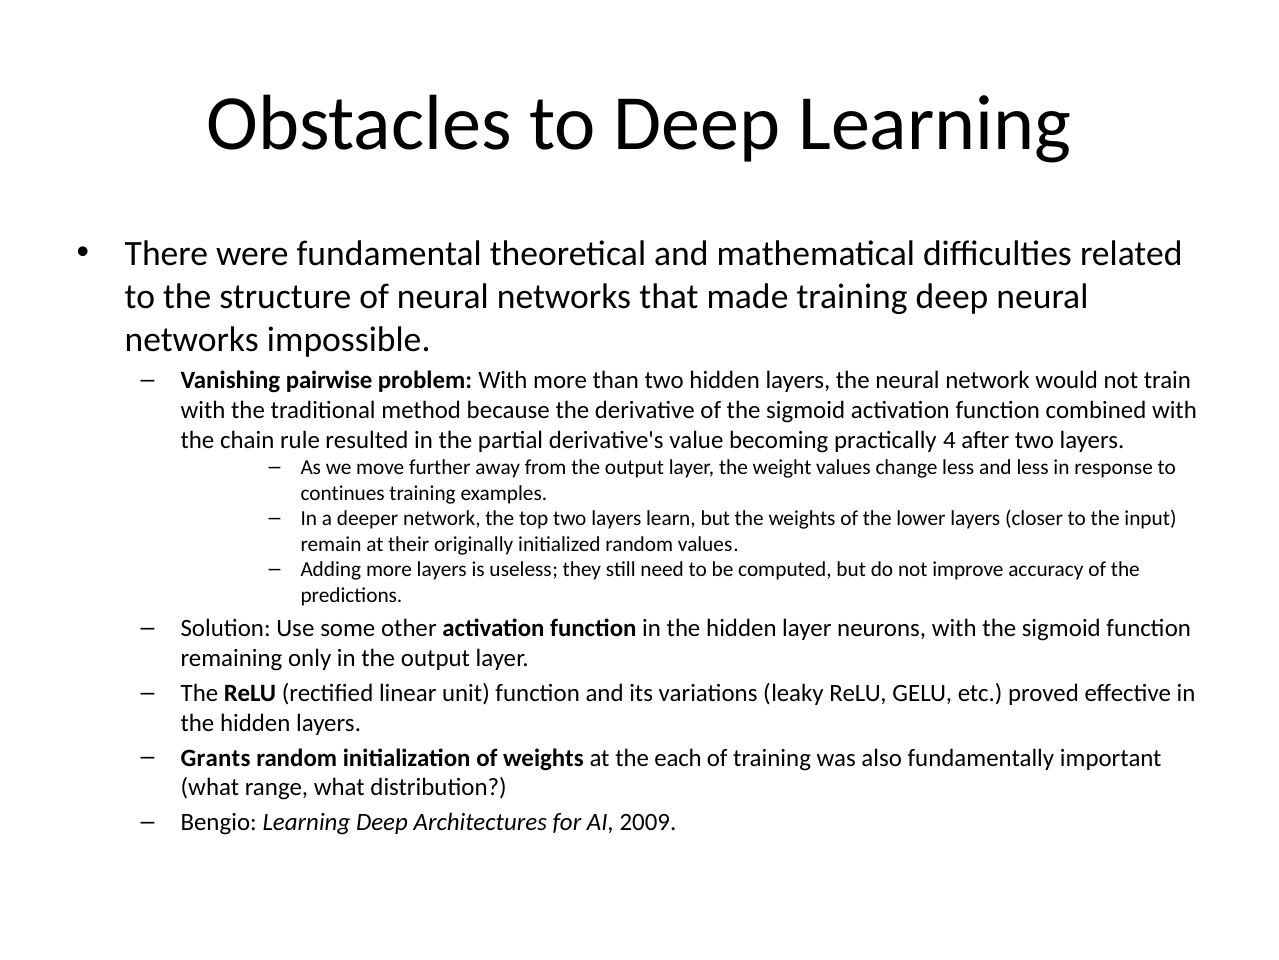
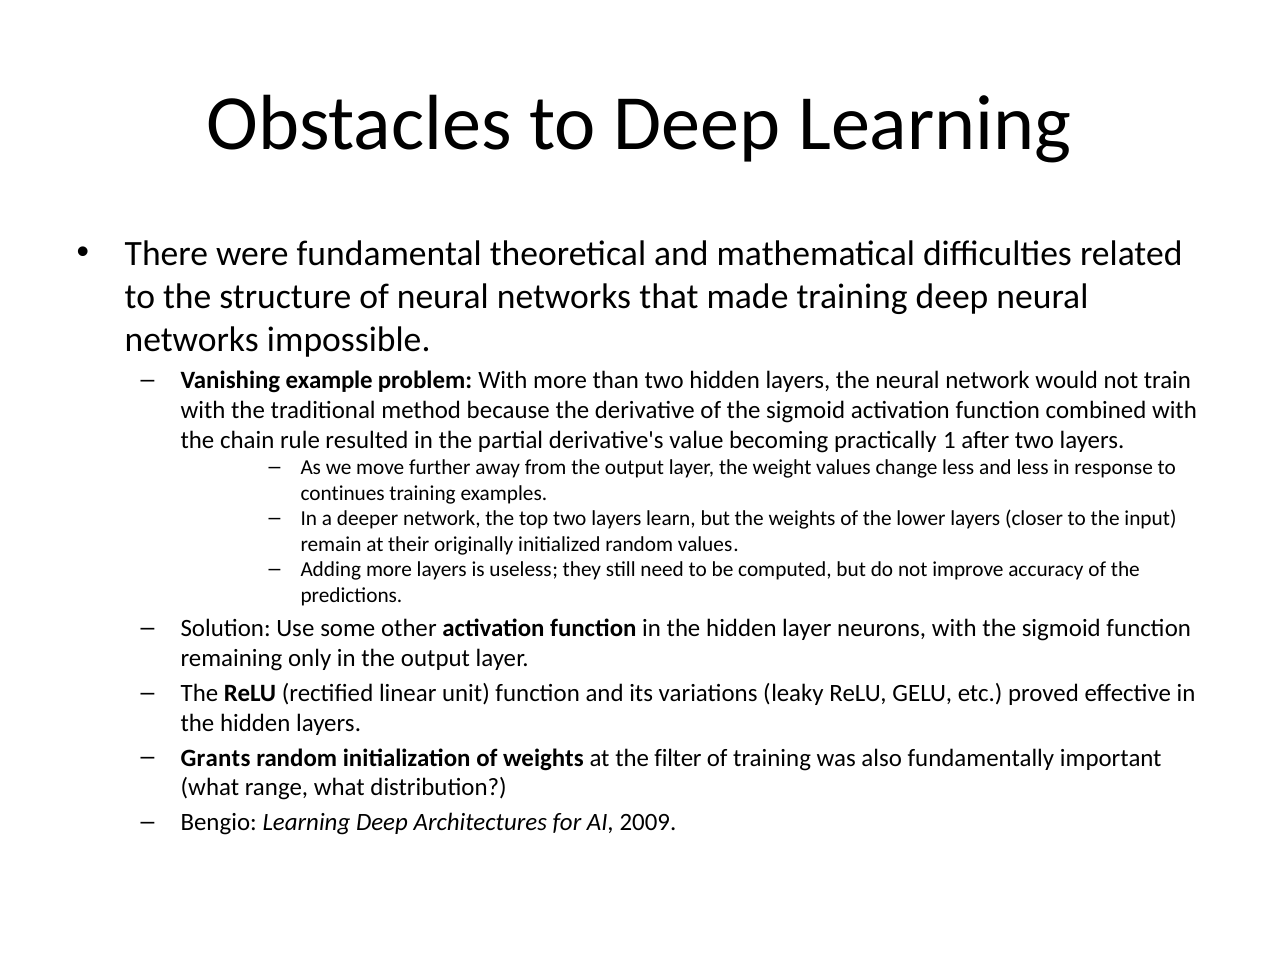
pairwise: pairwise -> example
4: 4 -> 1
each: each -> filter
